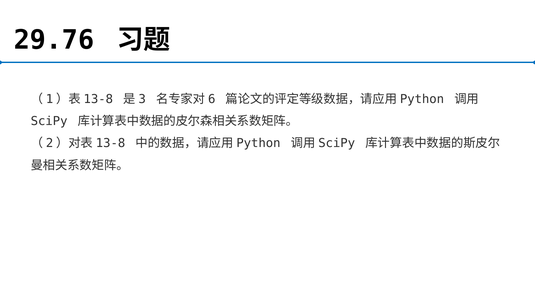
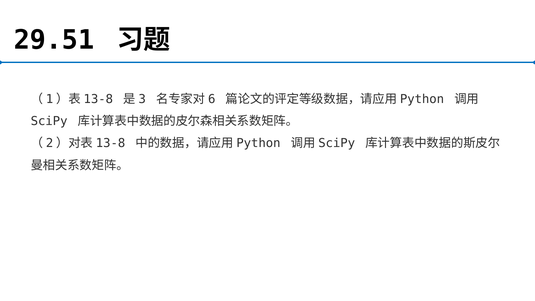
29.76: 29.76 -> 29.51
